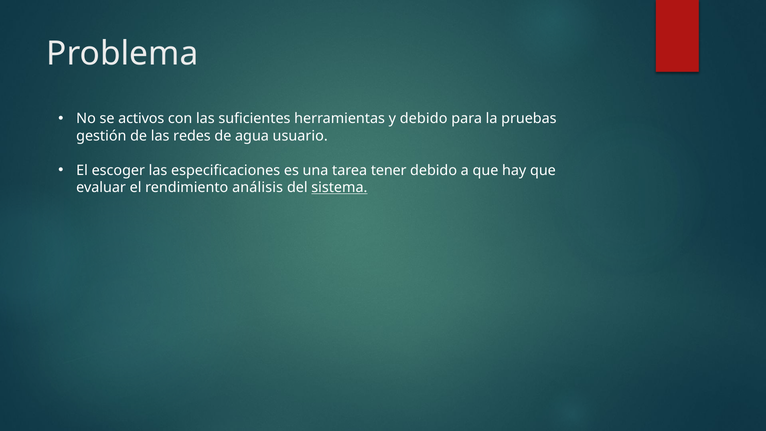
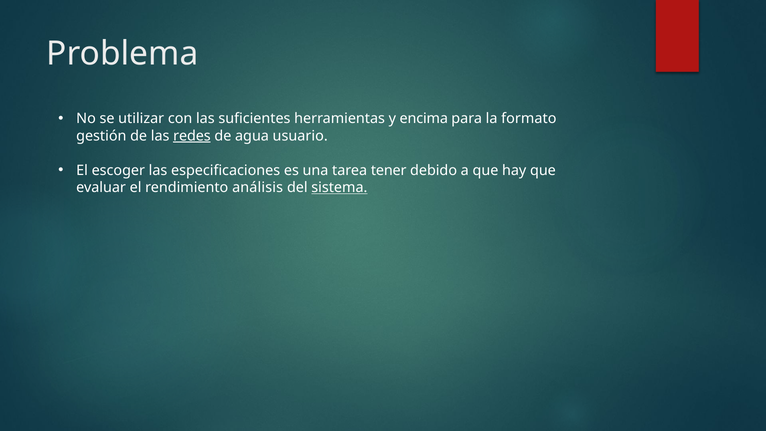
activos: activos -> utilizar
y debido: debido -> encima
pruebas: pruebas -> formato
redes underline: none -> present
